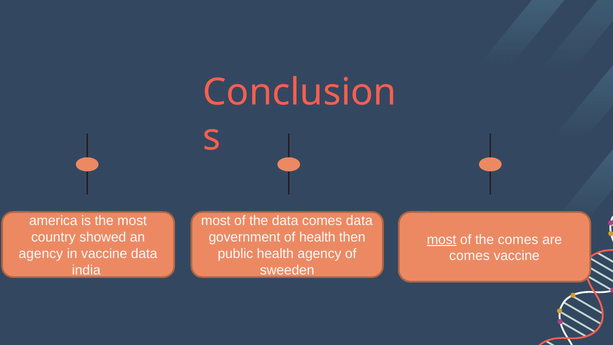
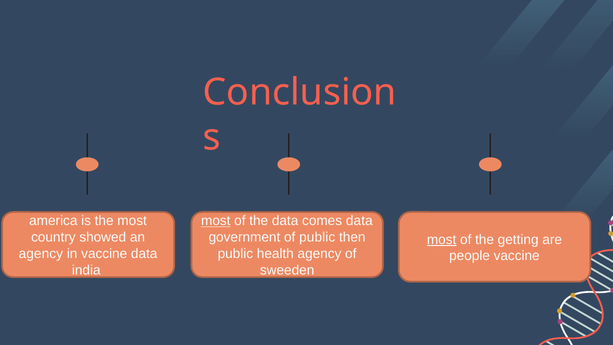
most at (216, 221) underline: none -> present
of health: health -> public
the comes: comes -> getting
comes at (469, 256): comes -> people
